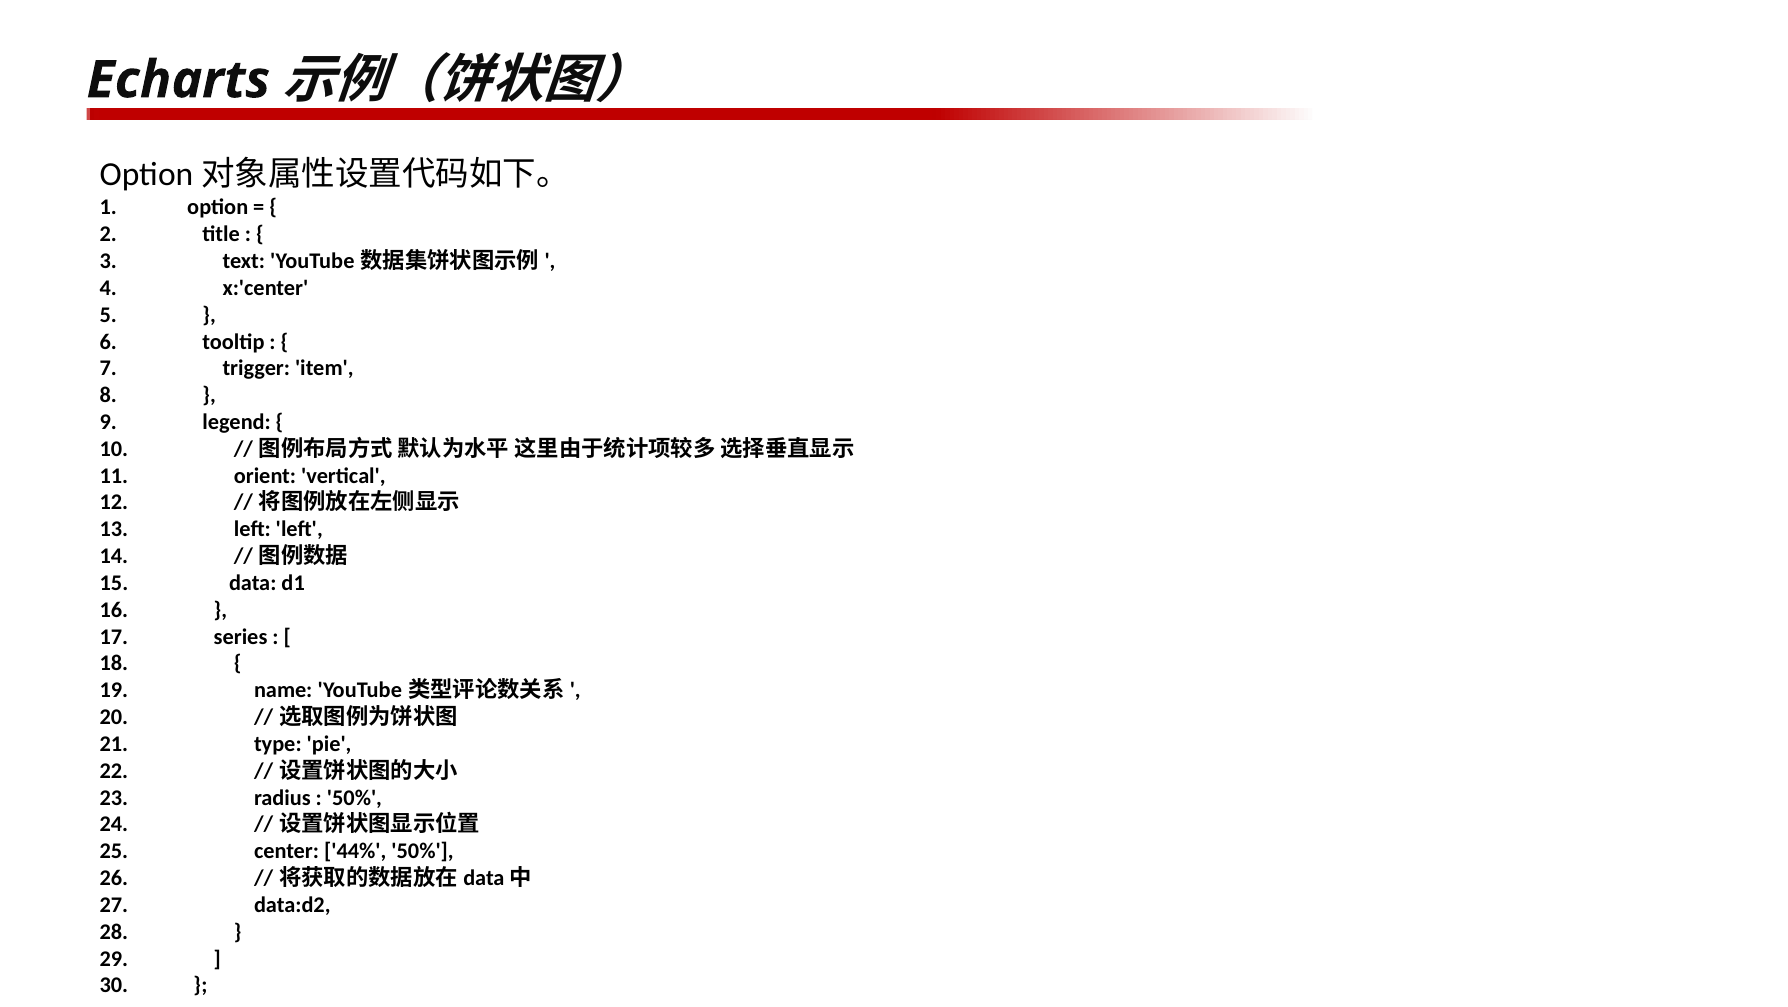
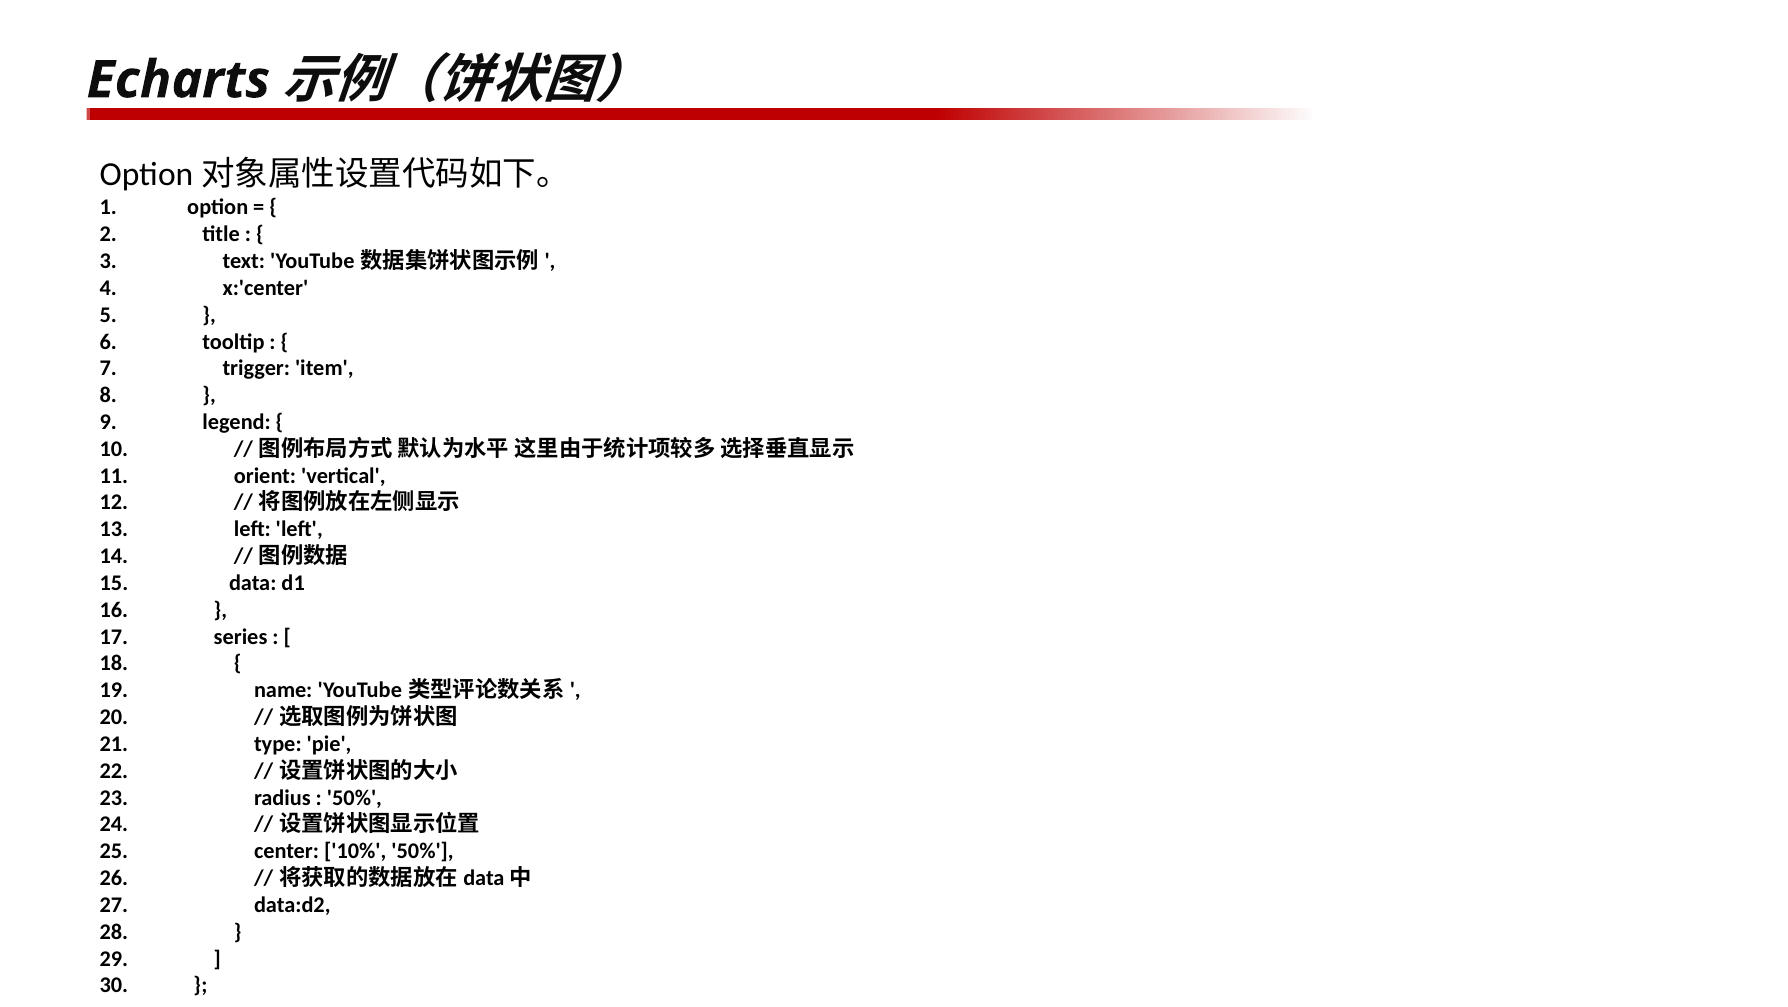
44%: 44% -> 10%
